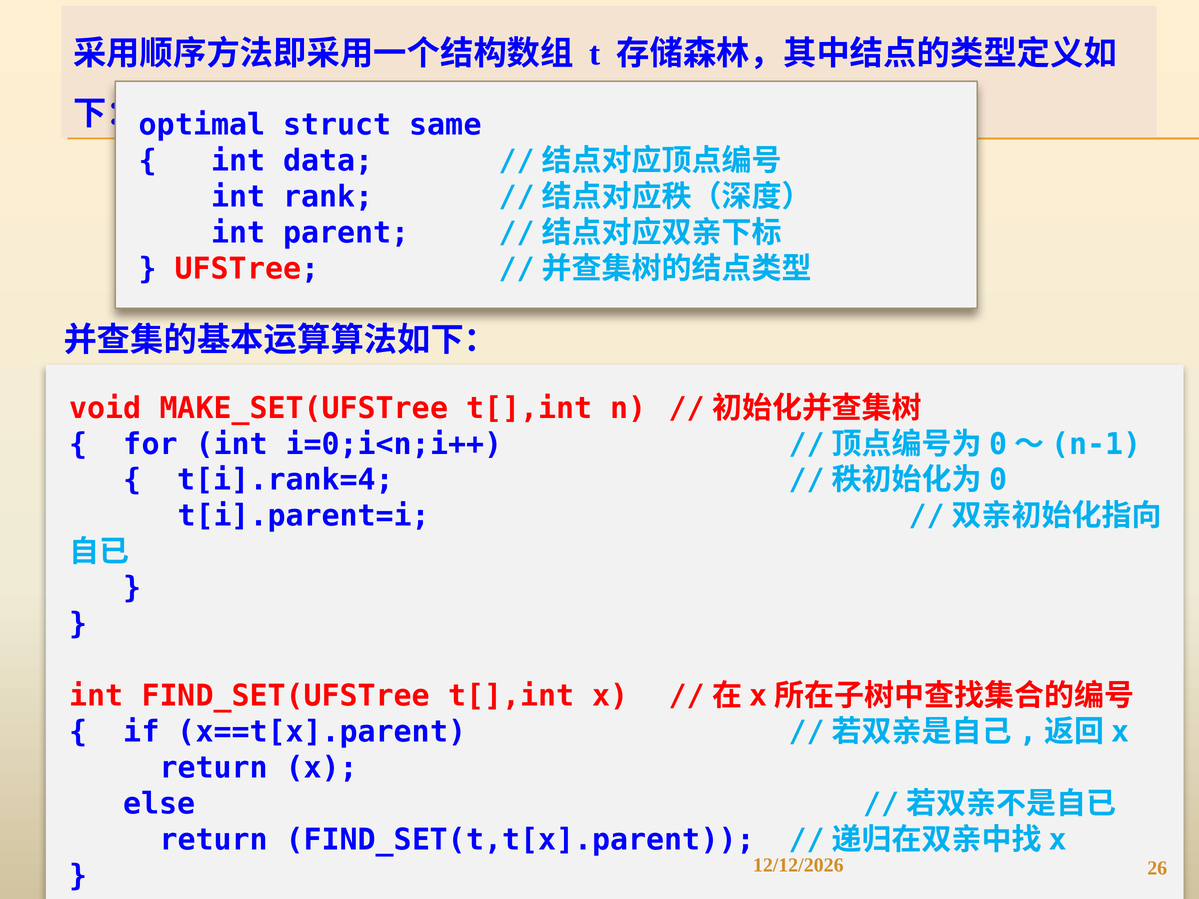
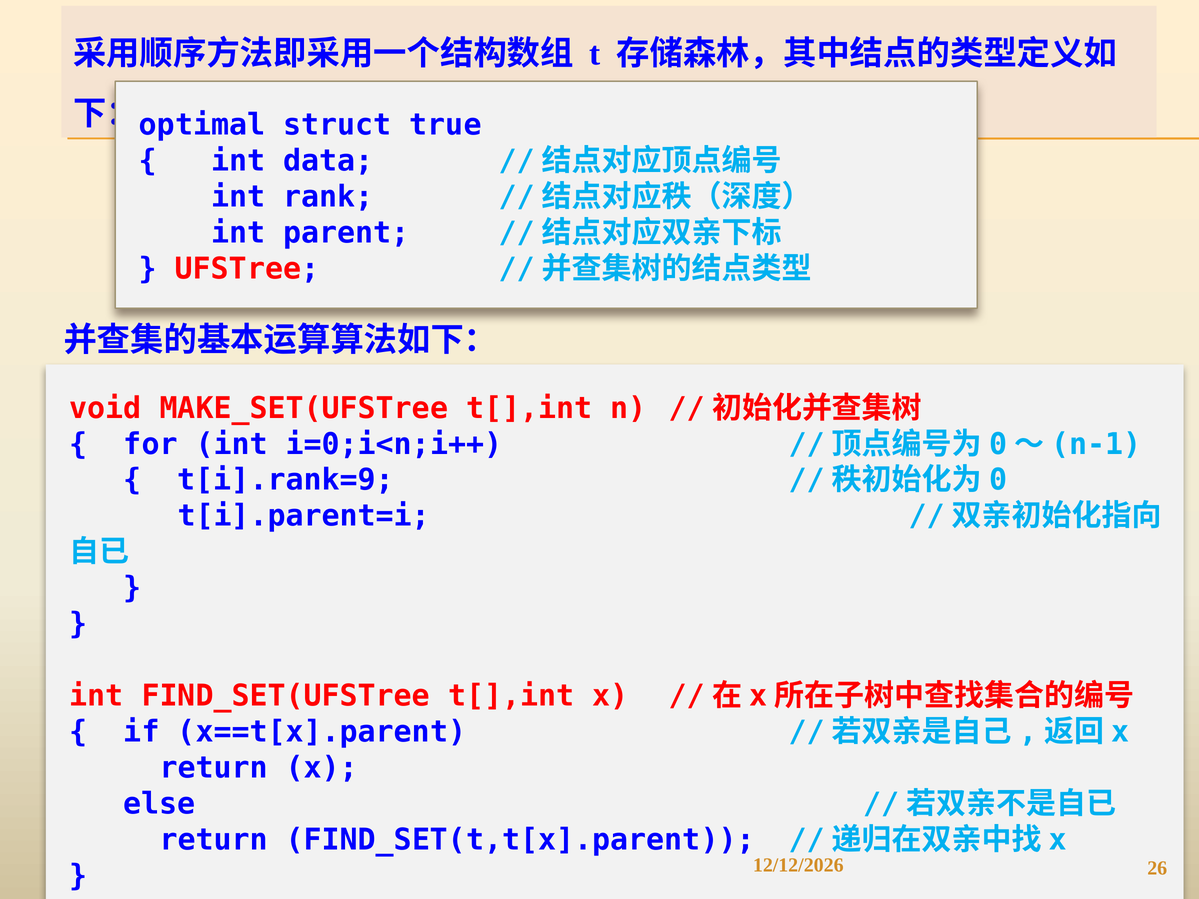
same: same -> true
t[i].rank=4: t[i].rank=4 -> t[i].rank=9
